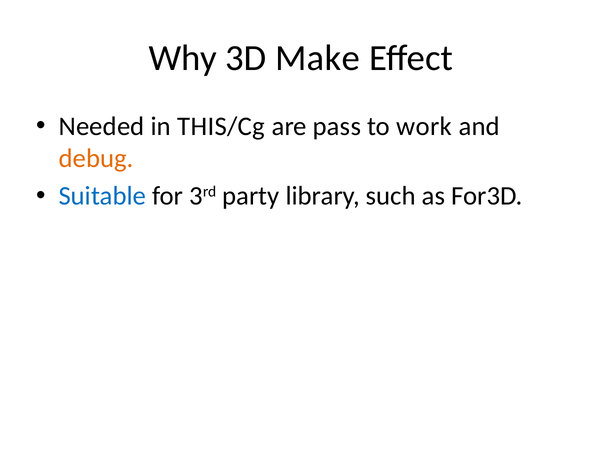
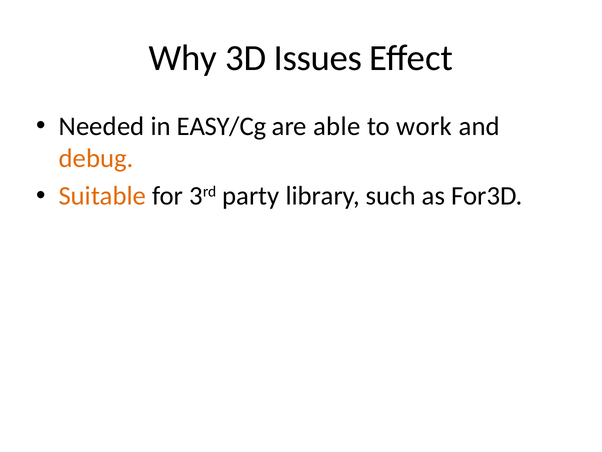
Make: Make -> Issues
THIS/Cg: THIS/Cg -> EASY/Cg
pass: pass -> able
Suitable colour: blue -> orange
